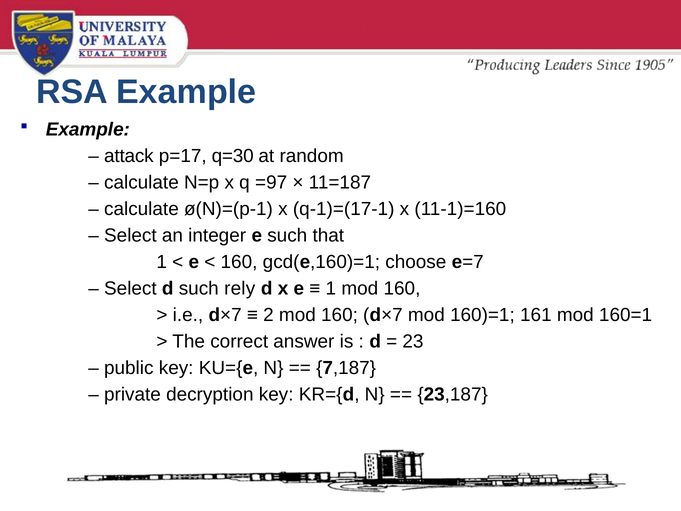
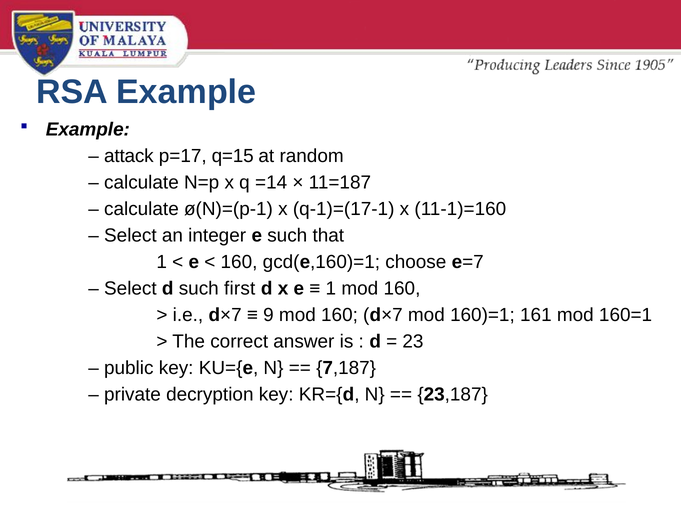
q=30: q=30 -> q=15
=97: =97 -> =14
rely: rely -> first
2: 2 -> 9
